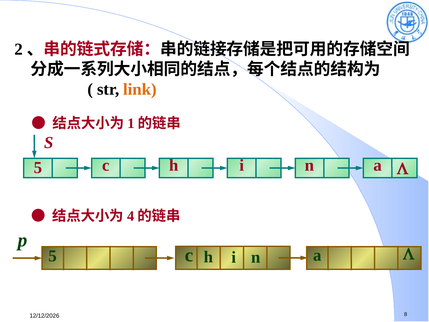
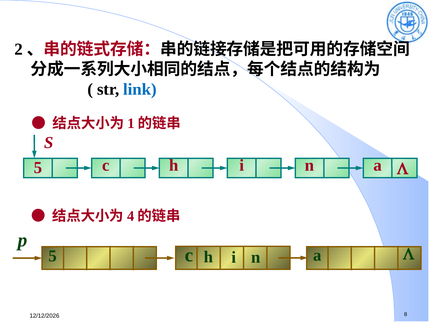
link colour: orange -> blue
